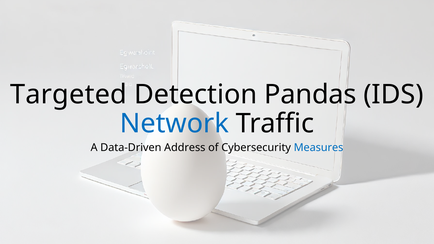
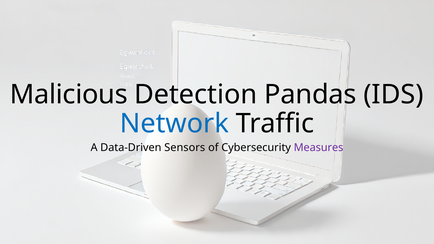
Targeted: Targeted -> Malicious
Address: Address -> Sensors
Measures colour: blue -> purple
